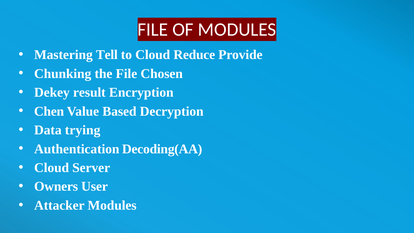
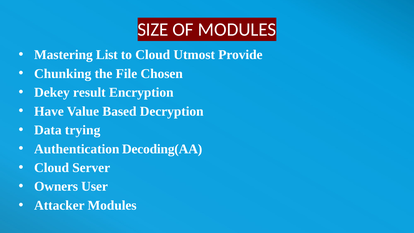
FILE at (153, 30): FILE -> SIZE
Tell: Tell -> List
Reduce: Reduce -> Utmost
Chen: Chen -> Have
